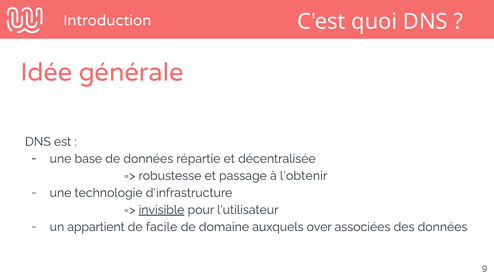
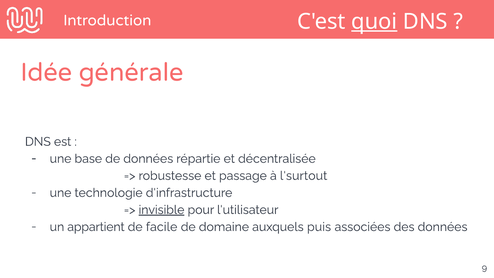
quoi underline: none -> present
l'obtenir: l'obtenir -> l'surtout
over: over -> puis
